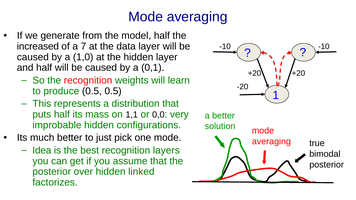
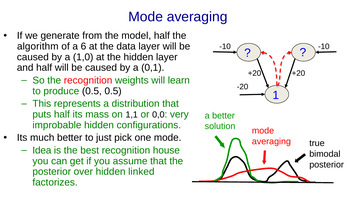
increased: increased -> algorithm
7: 7 -> 6
layers: layers -> house
